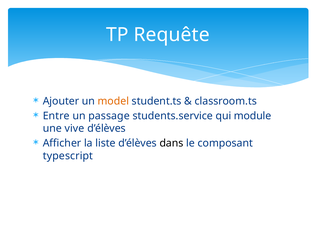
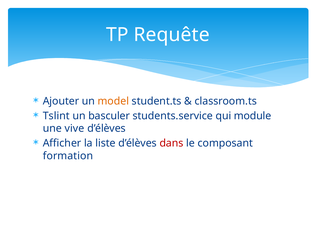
Entre: Entre -> Tslint
passage: passage -> basculer
dans colour: black -> red
typescript: typescript -> formation
